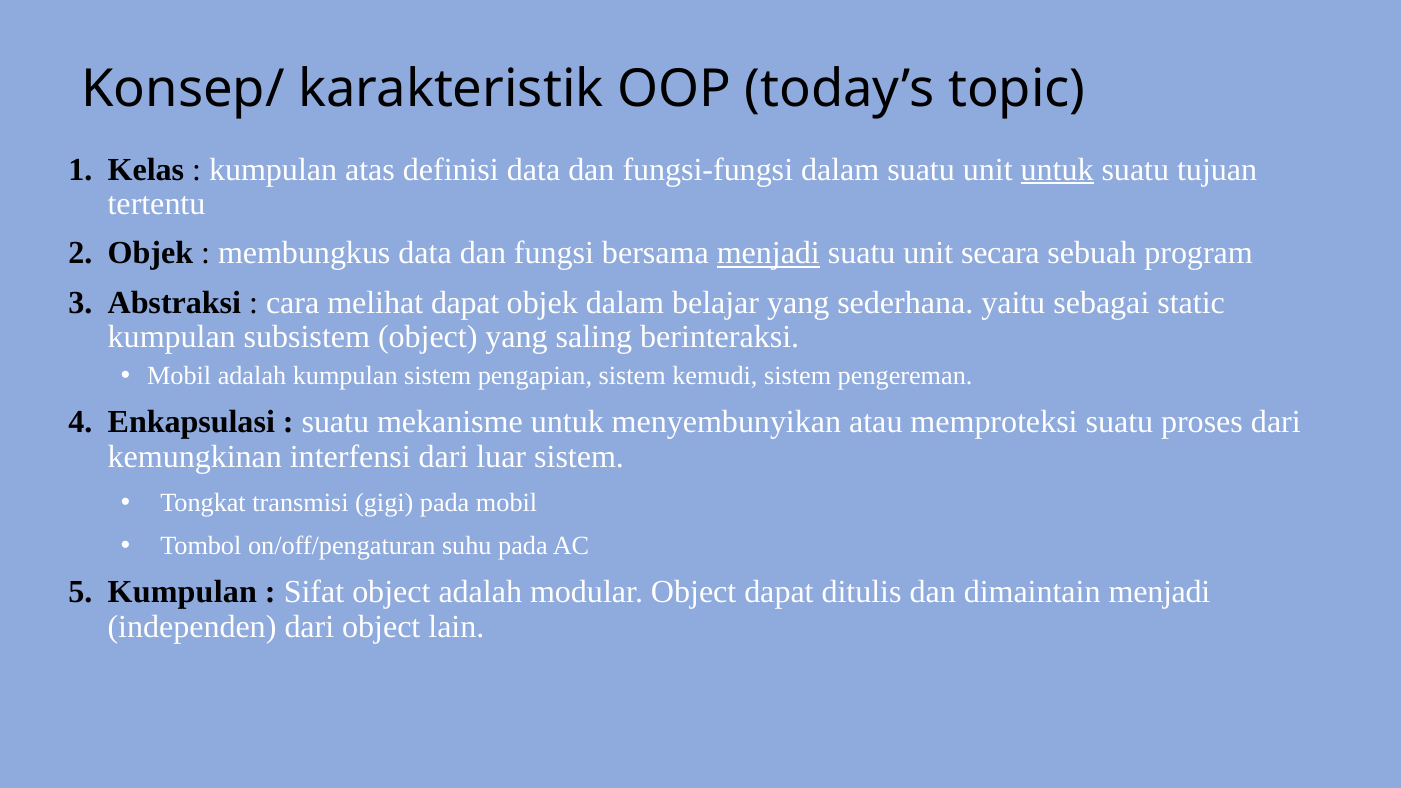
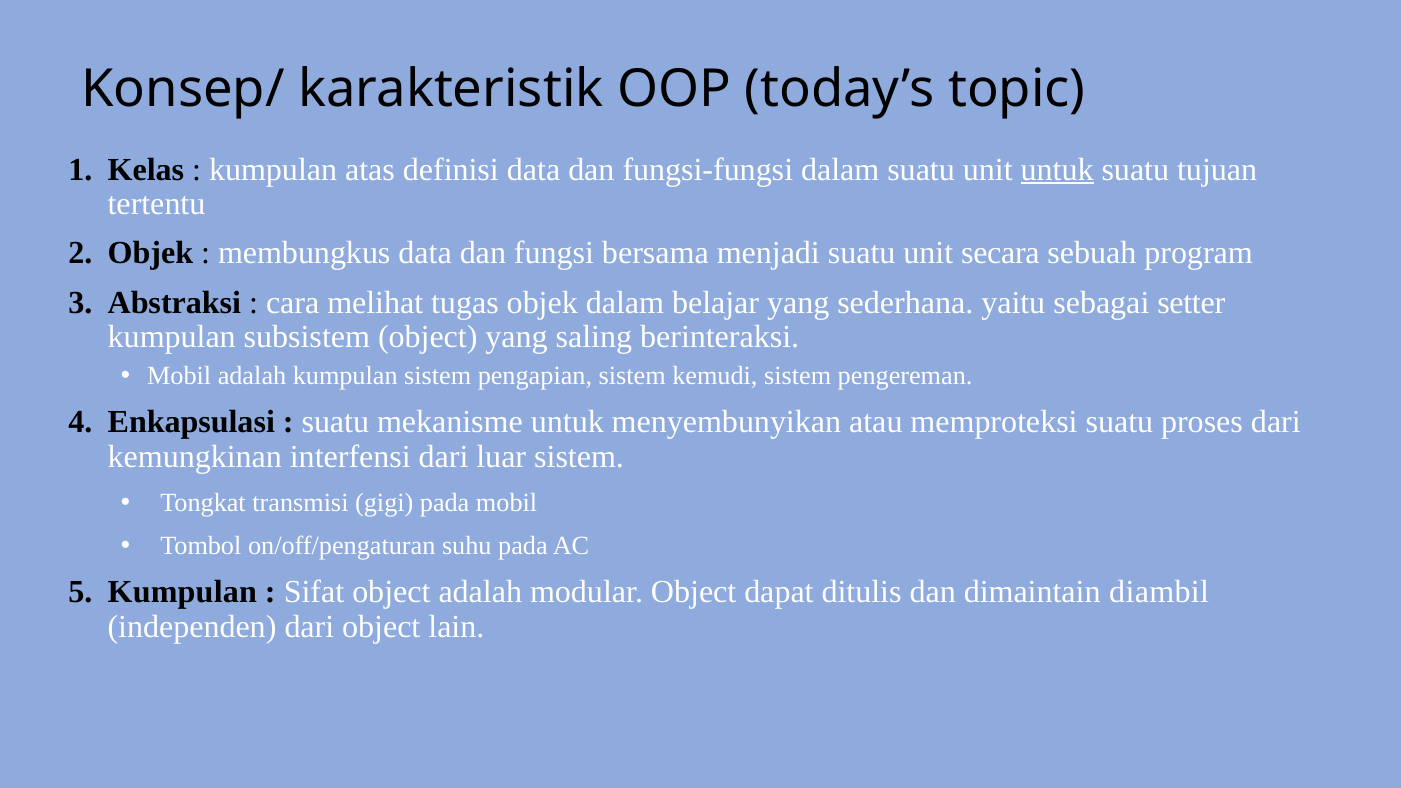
menjadi at (768, 253) underline: present -> none
melihat dapat: dapat -> tugas
static: static -> setter
dimaintain menjadi: menjadi -> diambil
